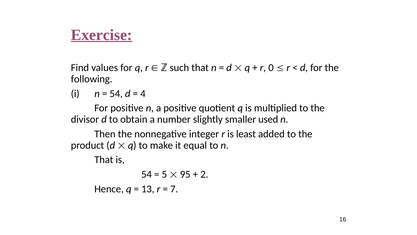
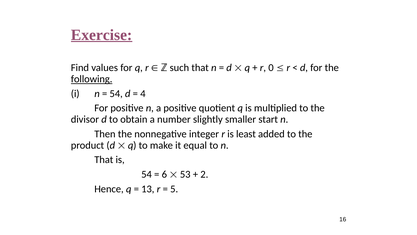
following underline: none -> present
used: used -> start
5: 5 -> 6
95: 95 -> 53
7: 7 -> 5
